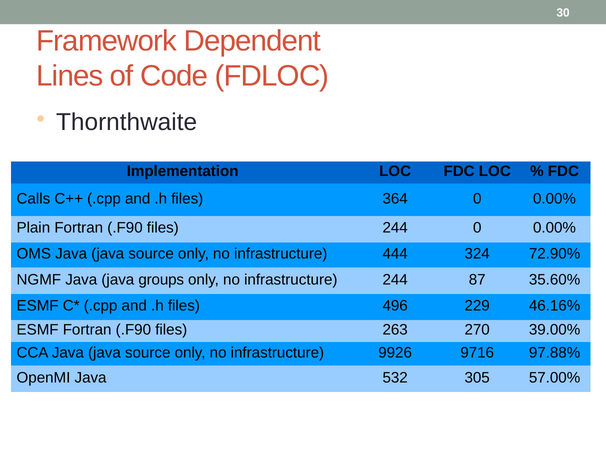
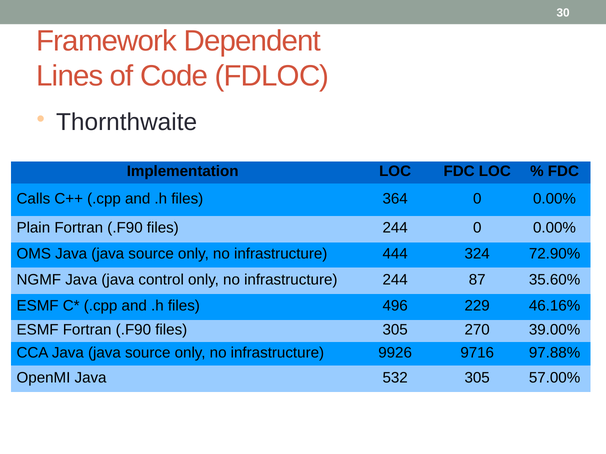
groups: groups -> control
files 263: 263 -> 305
